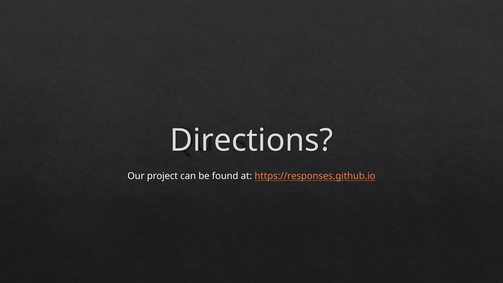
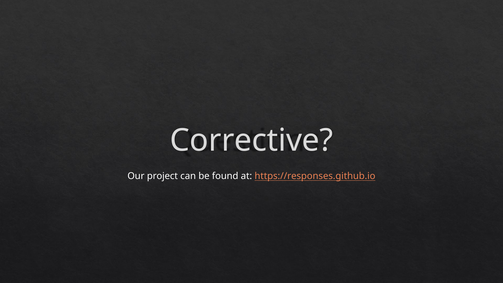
Directions: Directions -> Corrective
